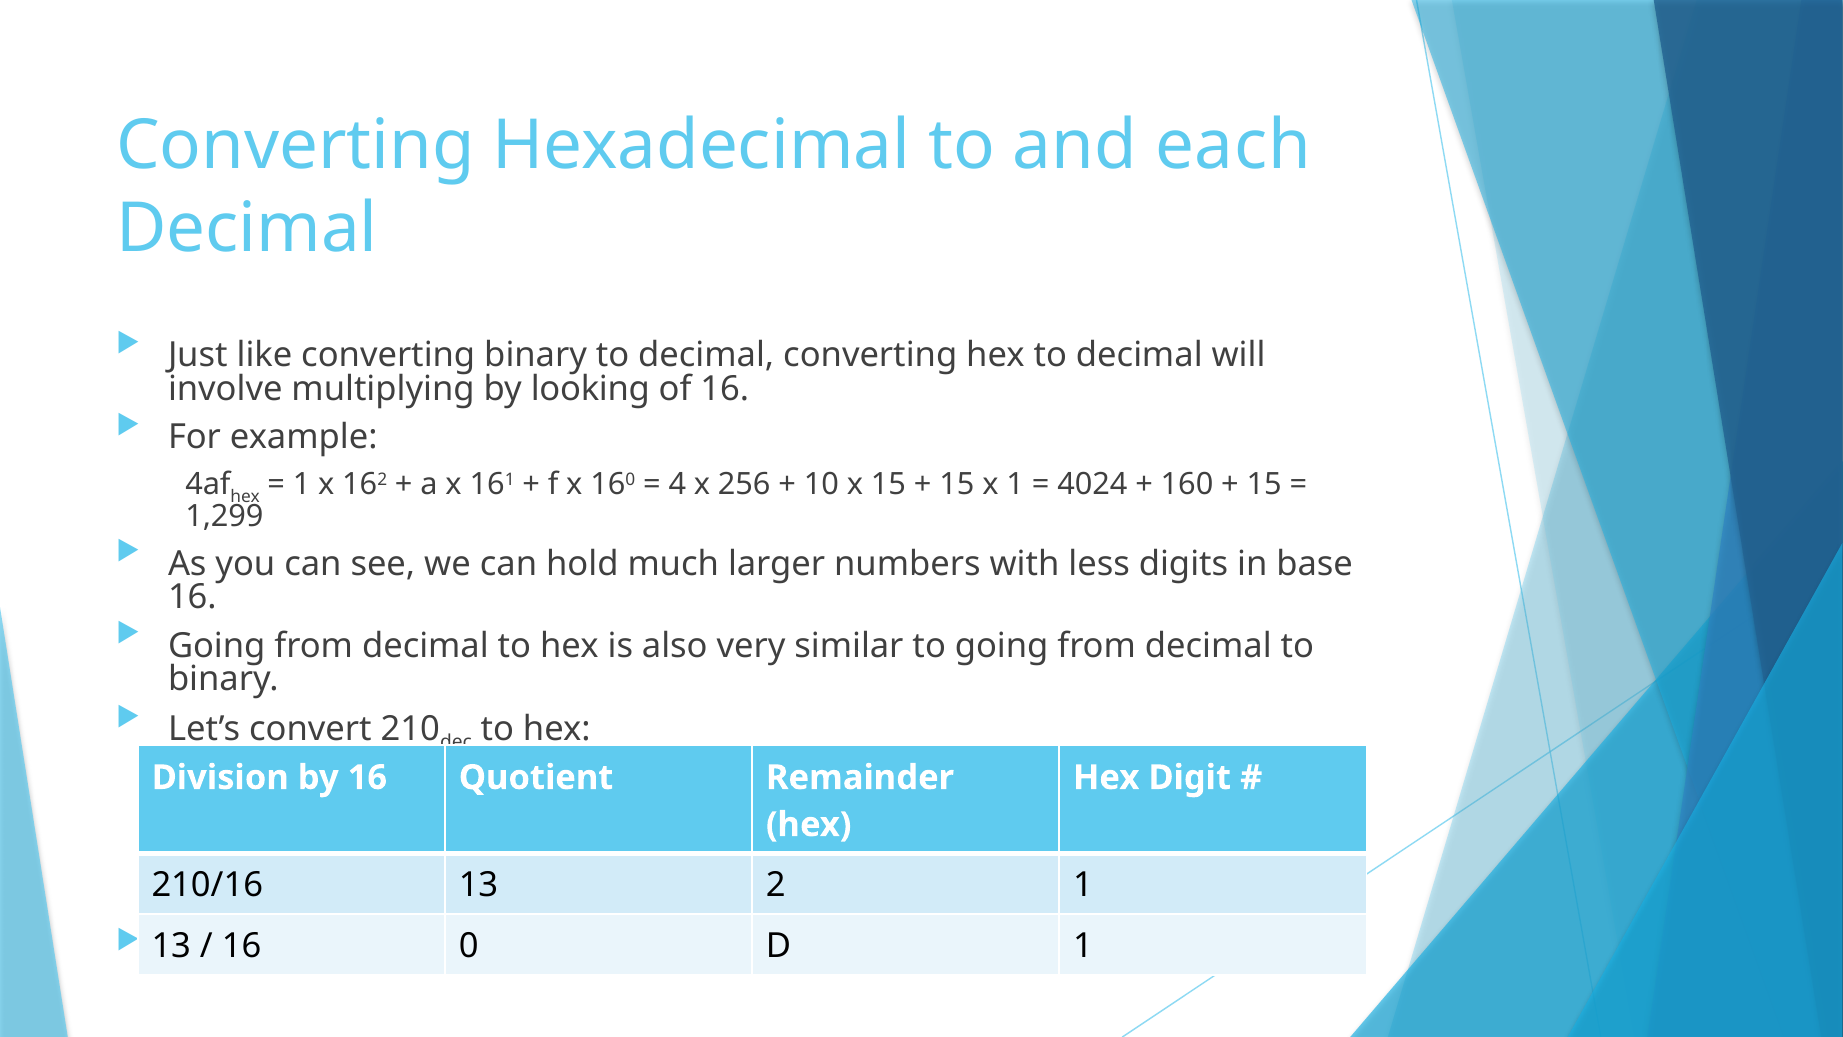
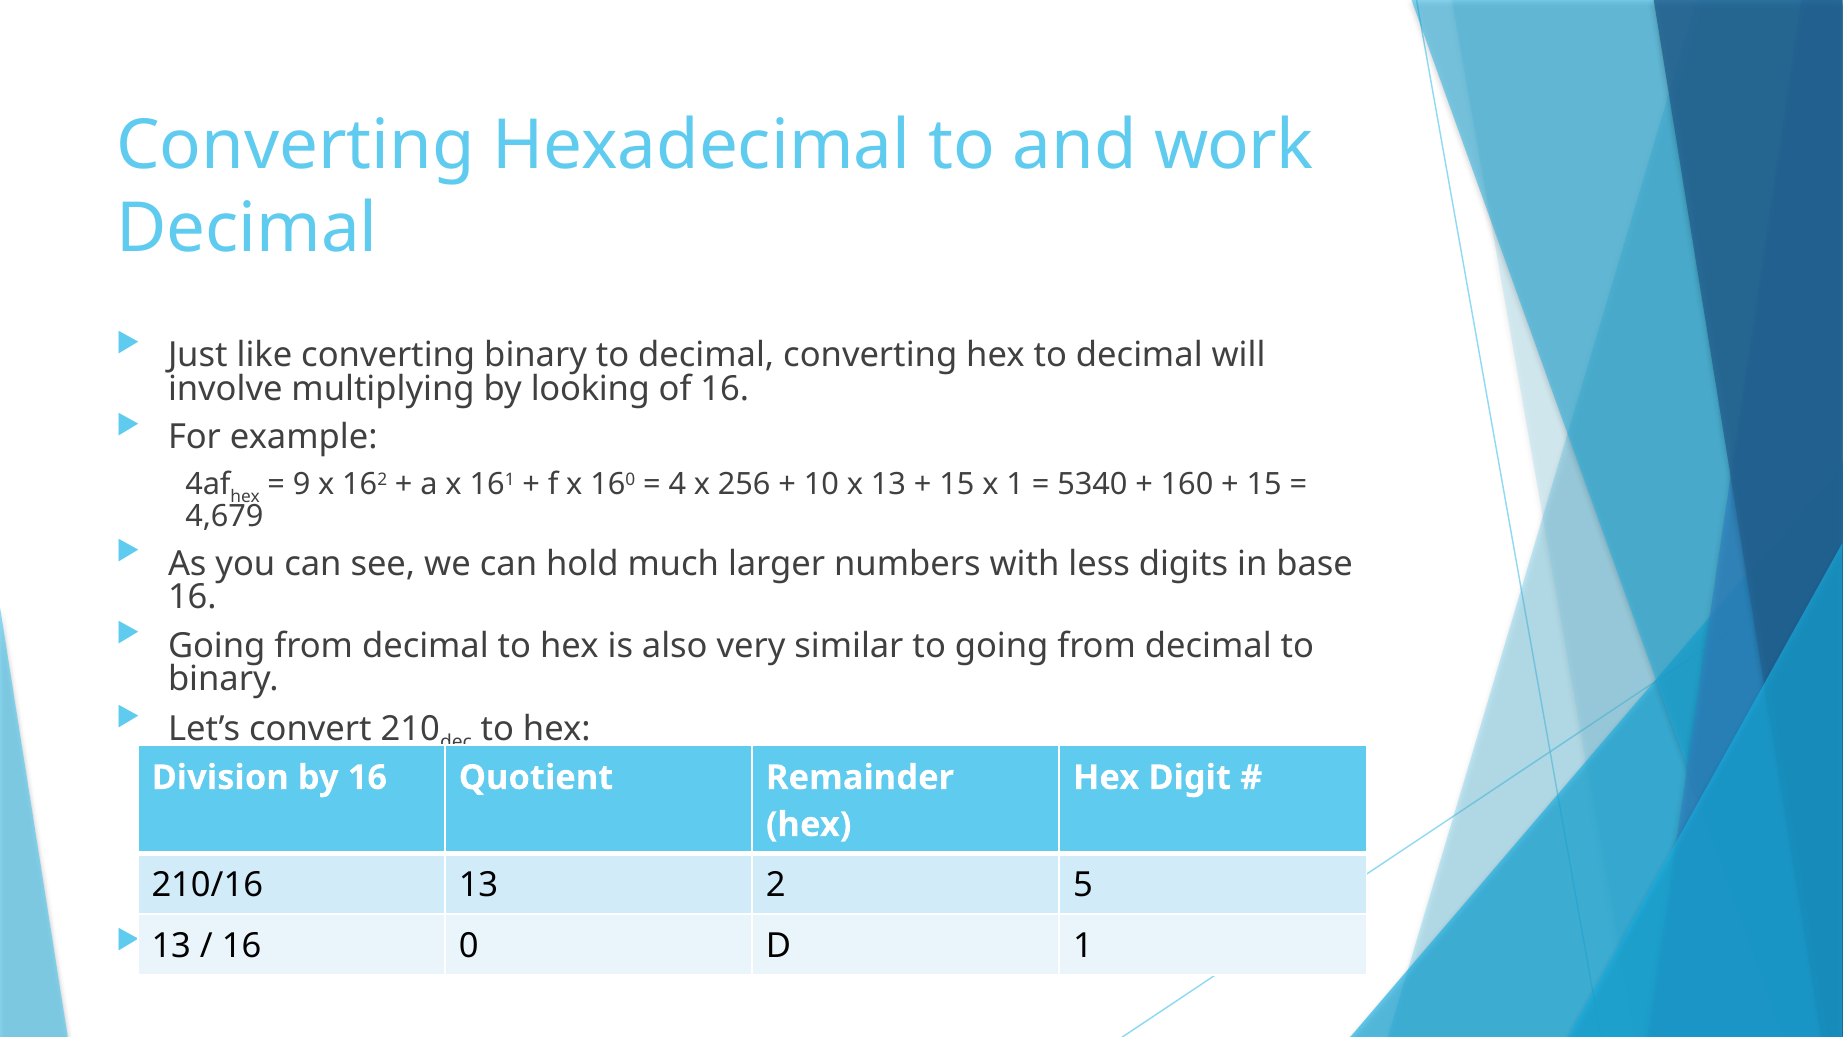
each: each -> work
1 at (302, 484): 1 -> 9
x 15: 15 -> 13
4024: 4024 -> 5340
1,299: 1,299 -> 4,679
2 1: 1 -> 5
